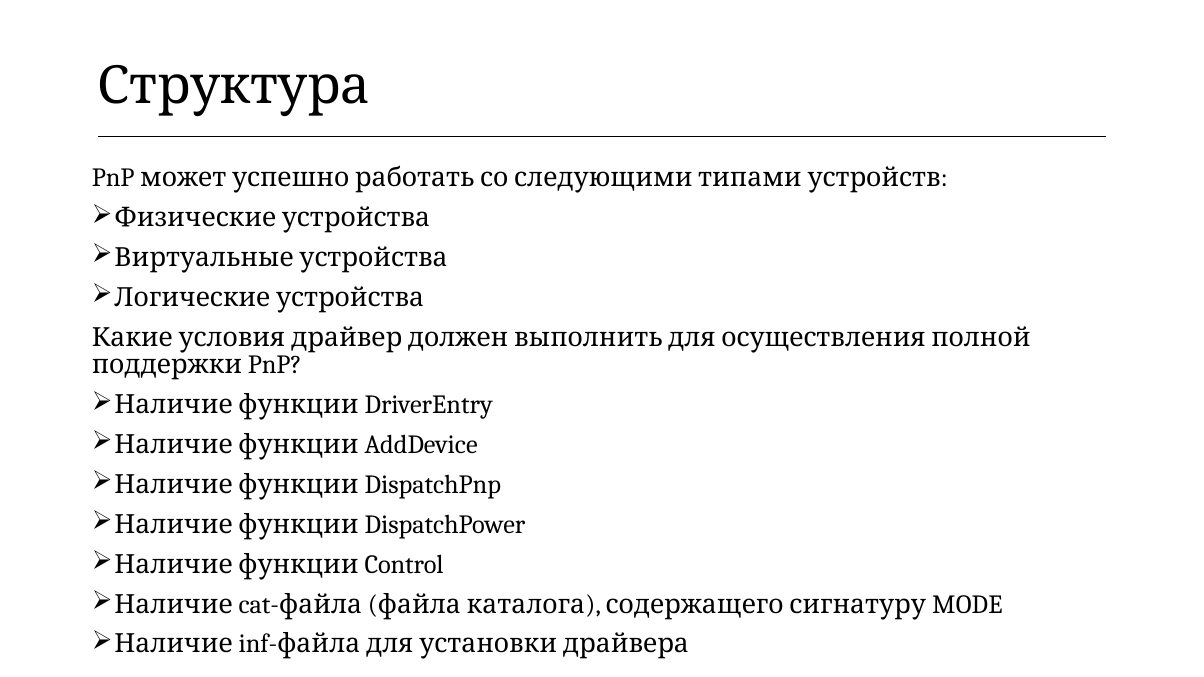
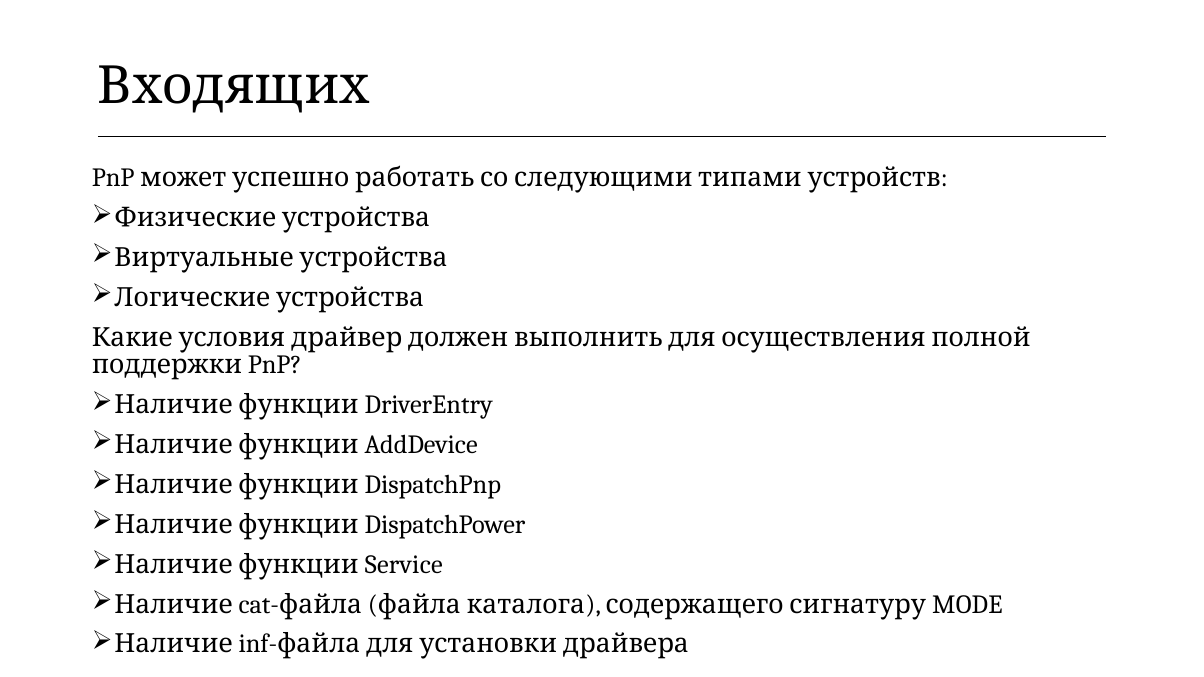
Структура: Структура -> Входящих
Control: Control -> Service
